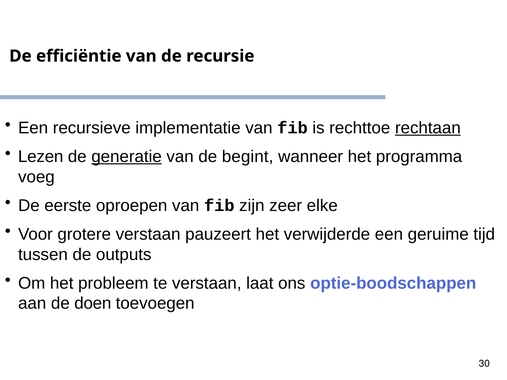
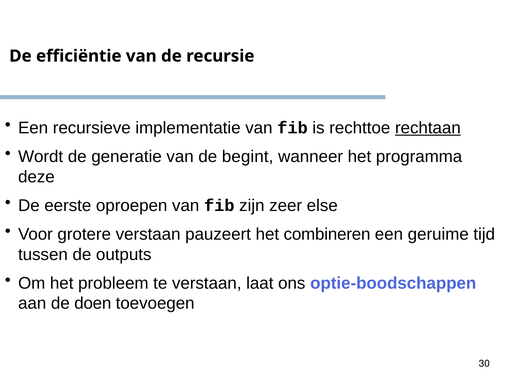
Lezen: Lezen -> Wordt
generatie underline: present -> none
voeg: voeg -> deze
elke: elke -> else
verwijderde: verwijderde -> combineren
